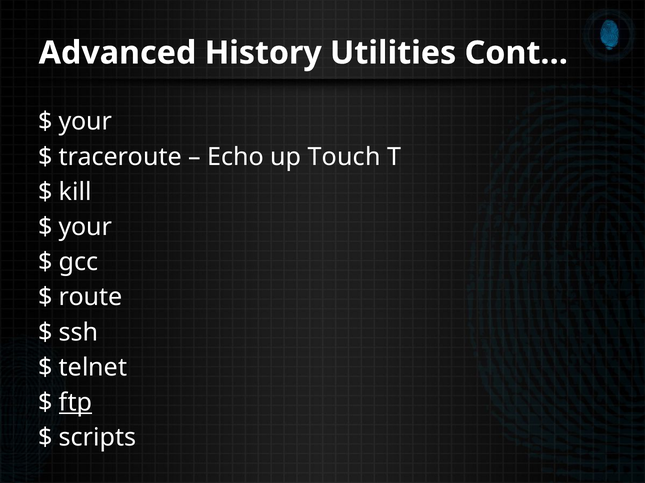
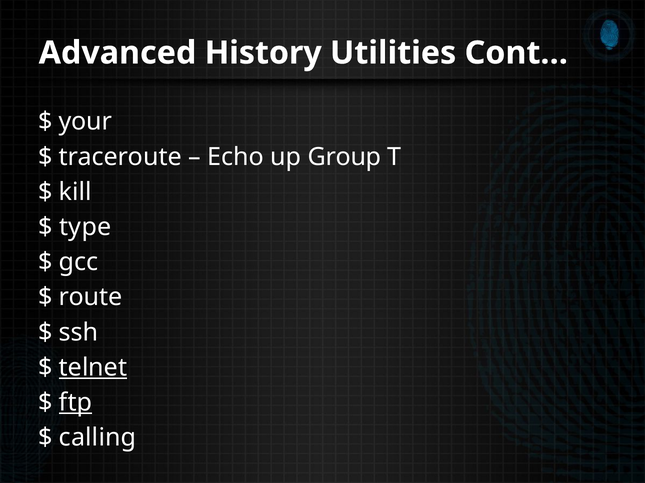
Touch: Touch -> Group
your at (85, 227): your -> type
telnet underline: none -> present
scripts: scripts -> calling
